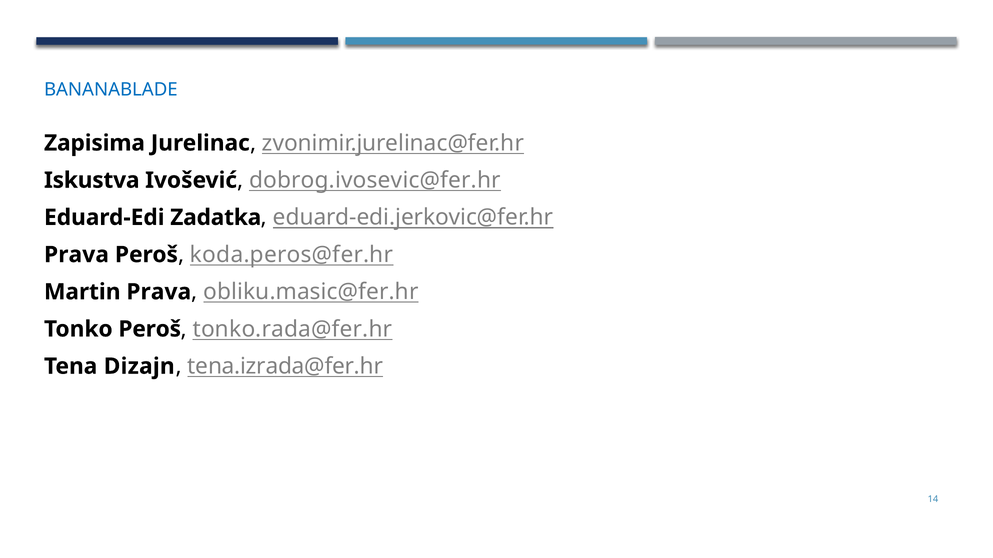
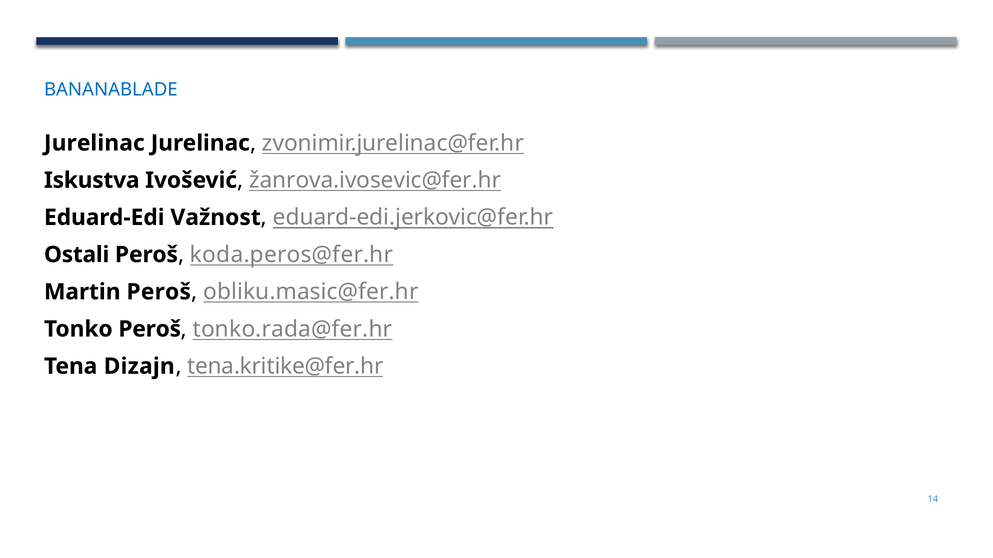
Zapisima at (94, 143): Zapisima -> Jurelinac
dobrog.ivosevic@fer.hr: dobrog.ivosevic@fer.hr -> žanrova.ivosevic@fer.hr
Zadatka: Zadatka -> Važnost
Prava at (76, 255): Prava -> Ostali
Martin Prava: Prava -> Peroš
tena.izrada@fer.hr: tena.izrada@fer.hr -> tena.kritike@fer.hr
